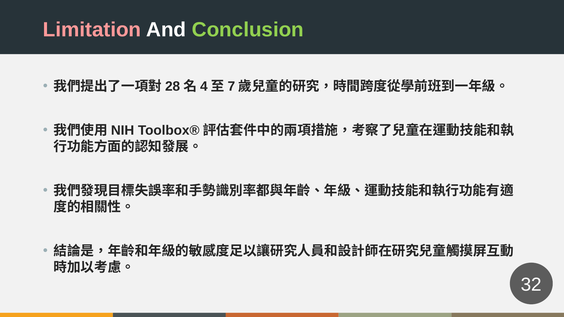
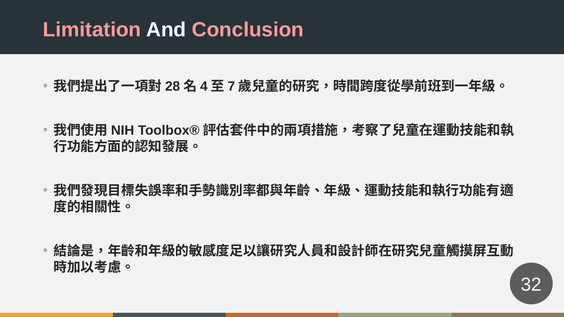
Conclusion colour: light green -> pink
